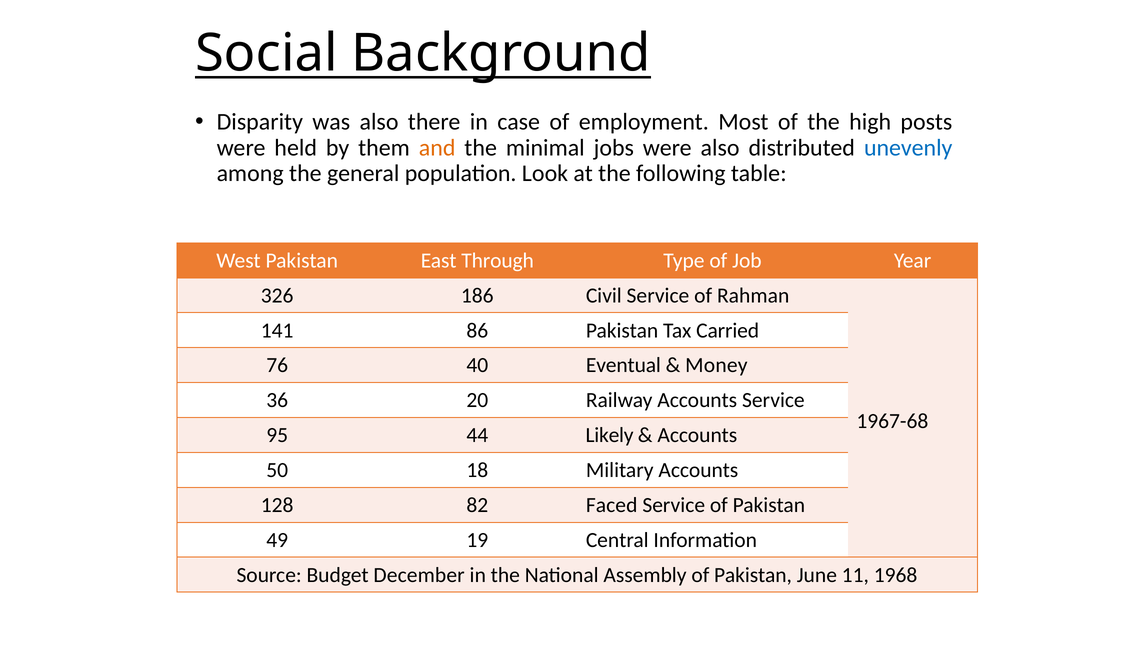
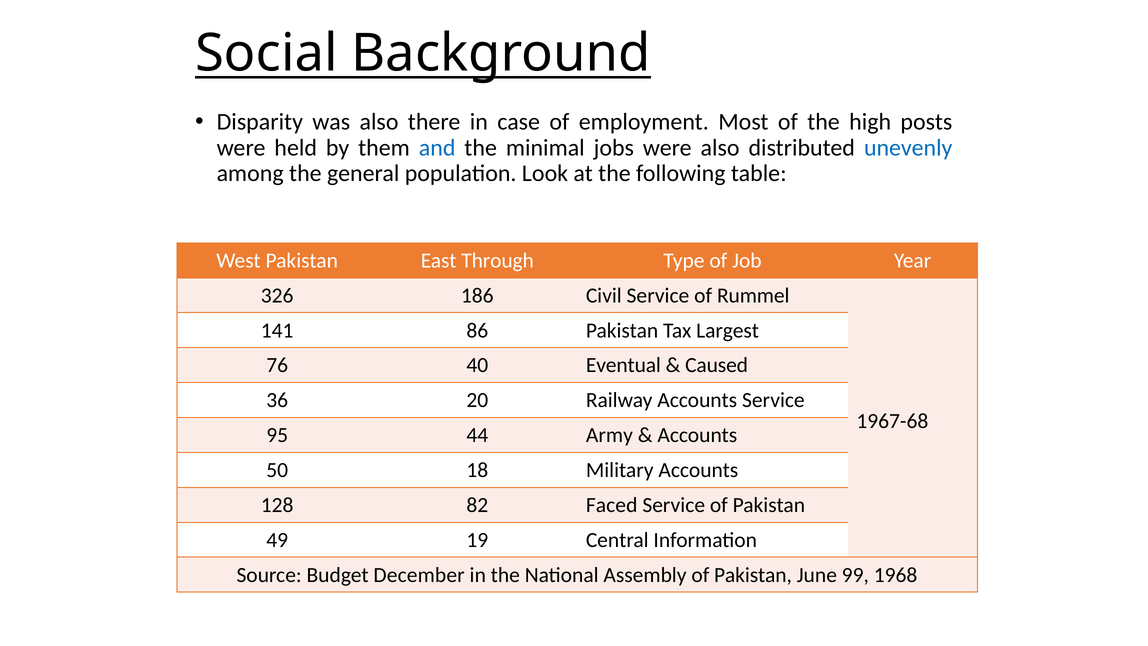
and colour: orange -> blue
Rahman: Rahman -> Rummel
Carried: Carried -> Largest
Money: Money -> Caused
Likely: Likely -> Army
11: 11 -> 99
